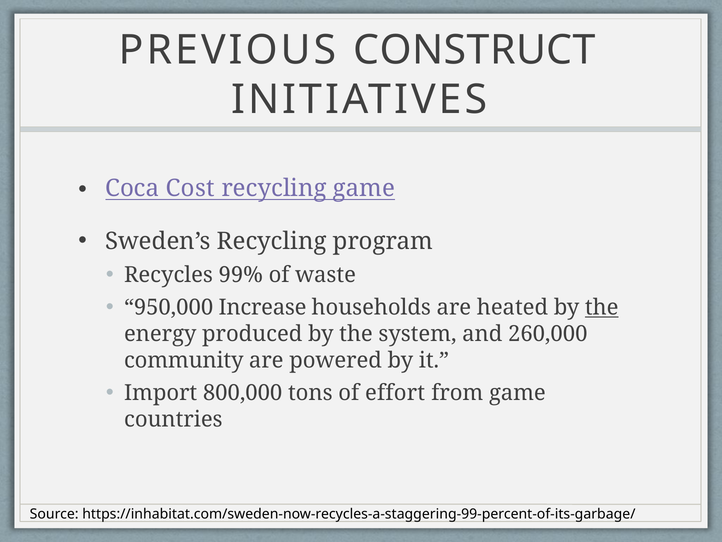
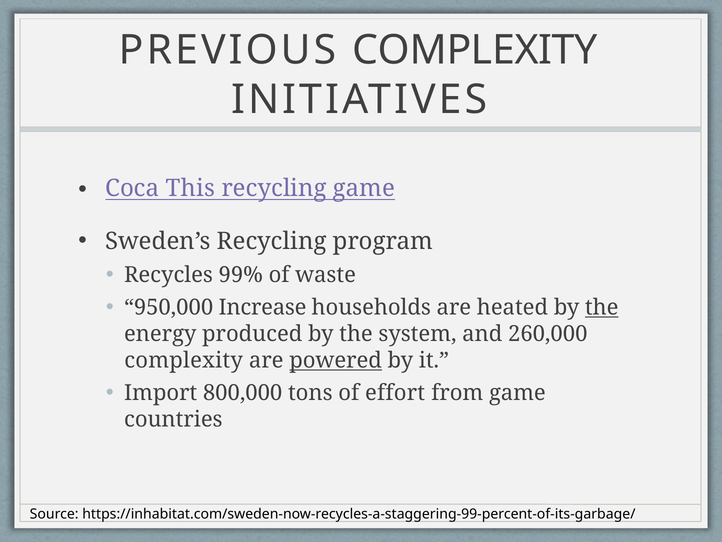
PREVIOUS CONSTRUCT: CONSTRUCT -> COMPLEXITY
Cost: Cost -> This
community at (184, 360): community -> complexity
powered underline: none -> present
